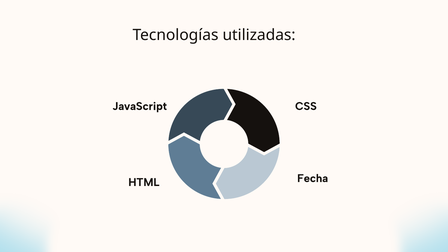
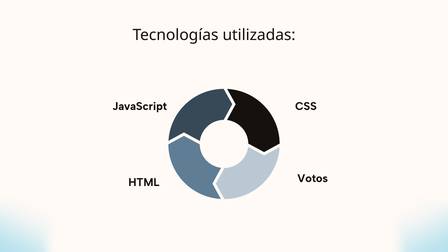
Fecha: Fecha -> Votos
